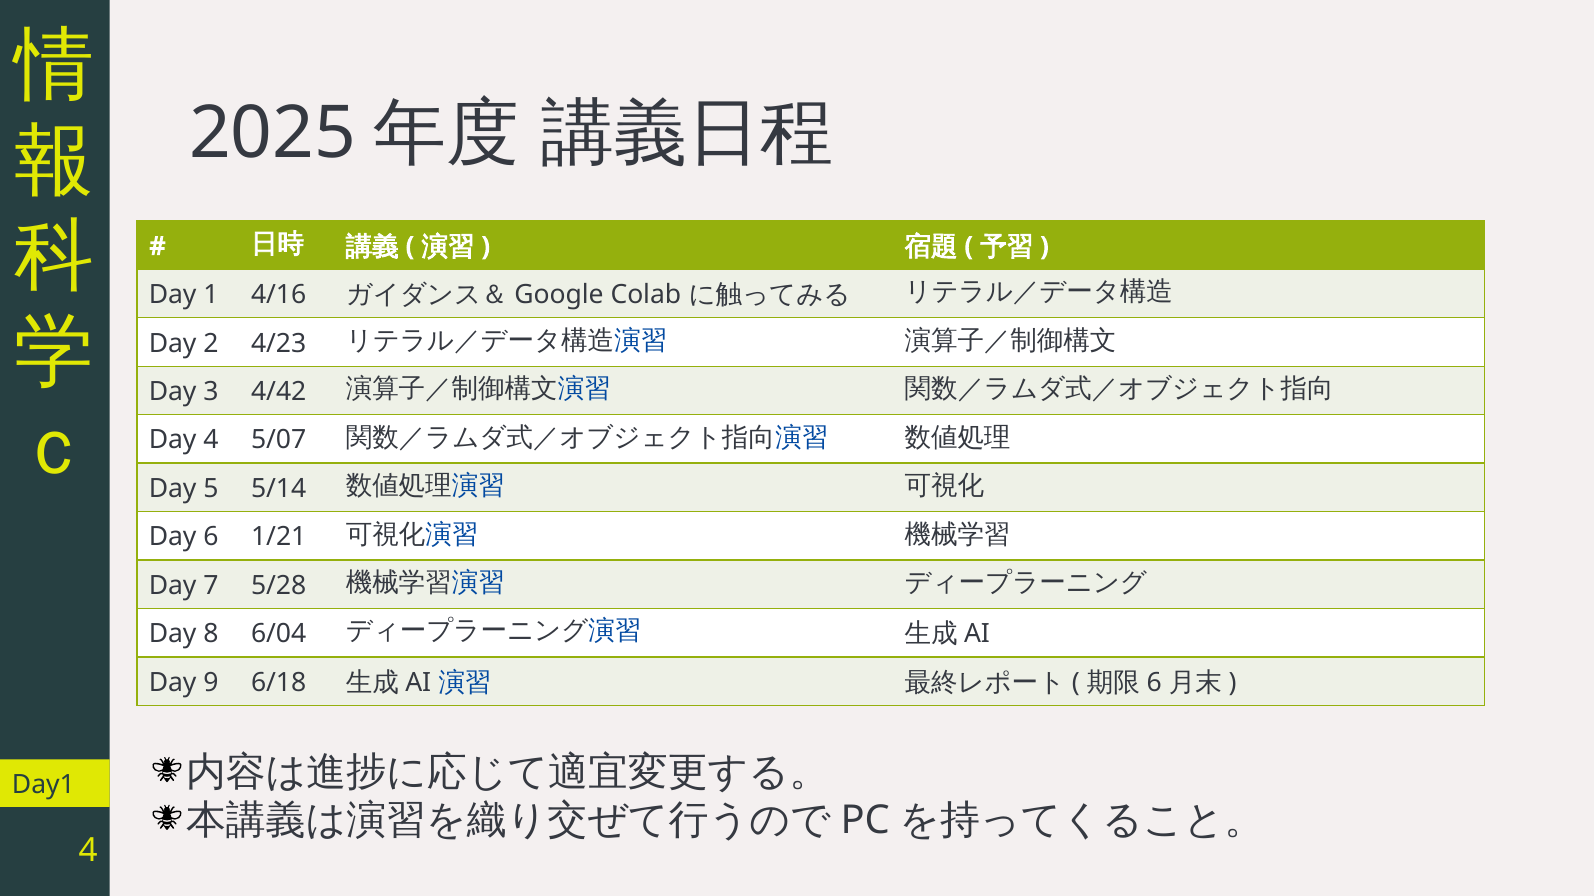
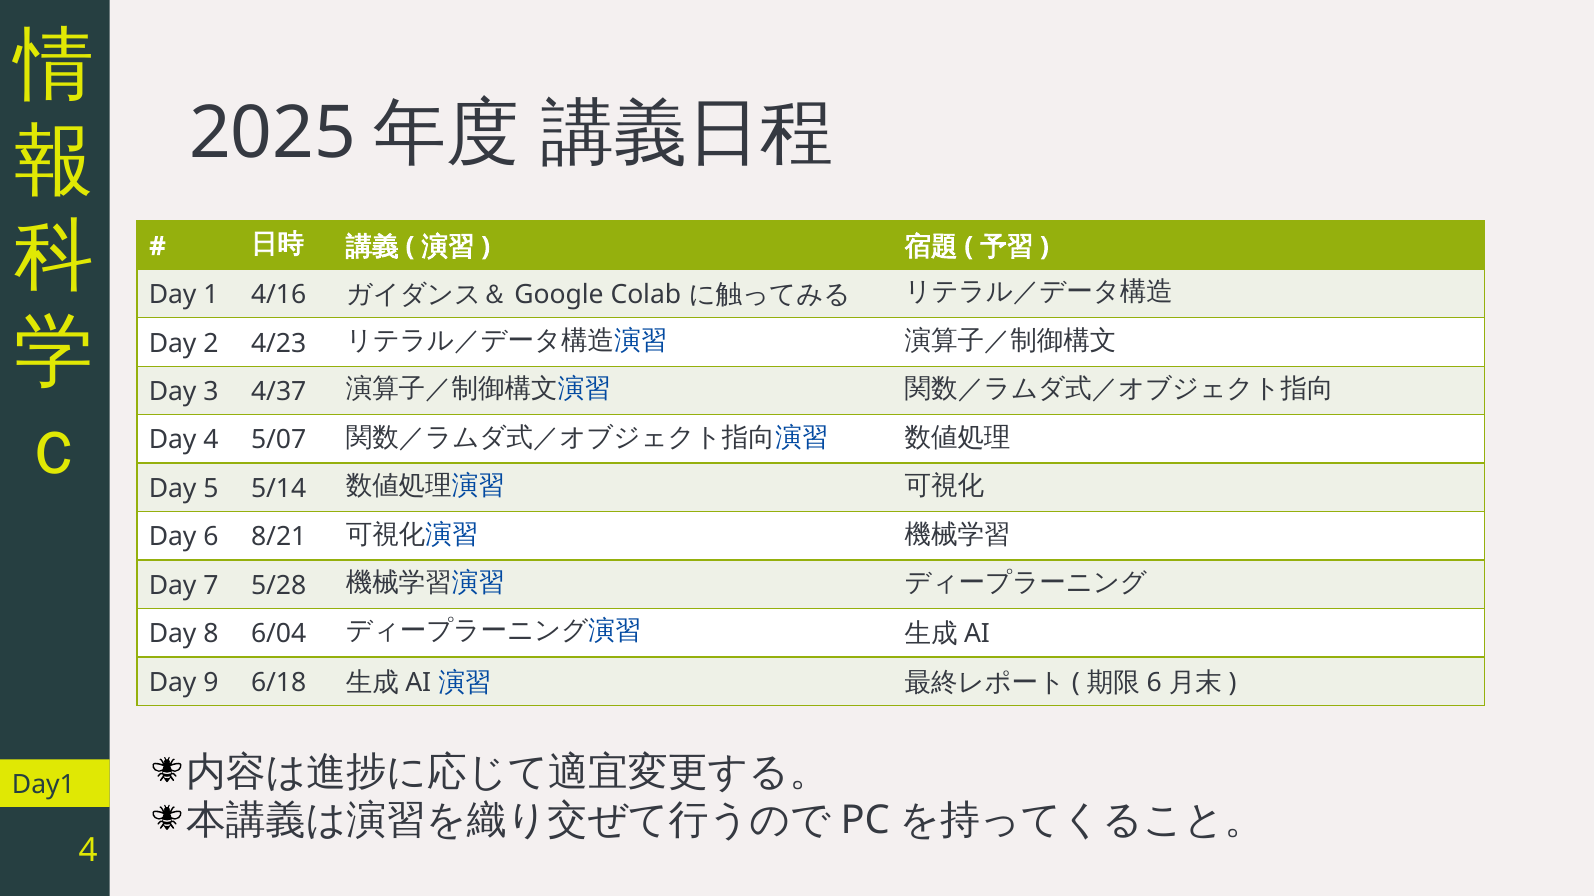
4/42: 4/42 -> 4/37
1/21: 1/21 -> 8/21
